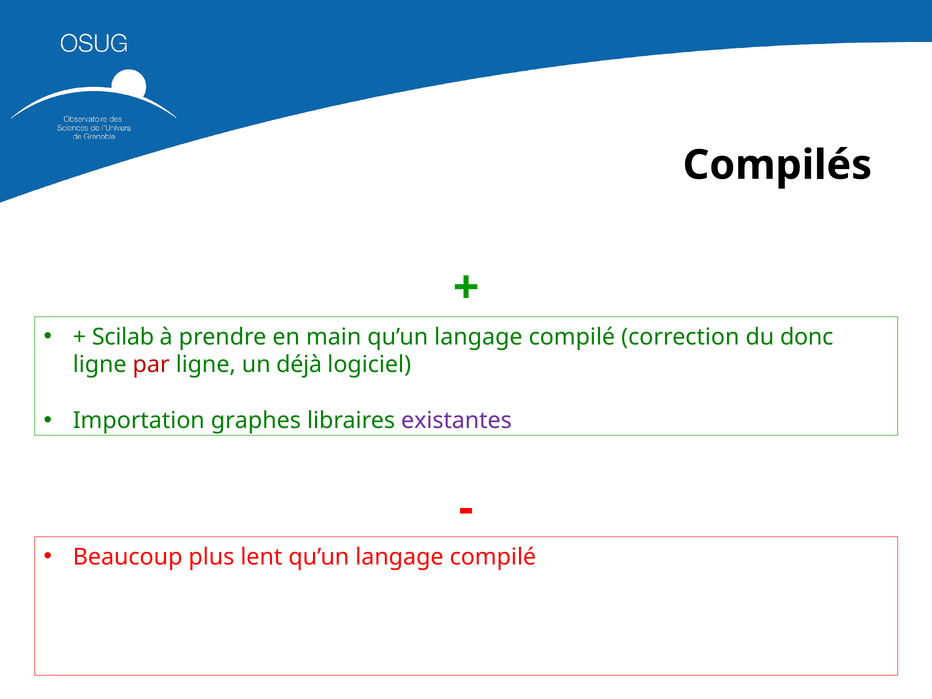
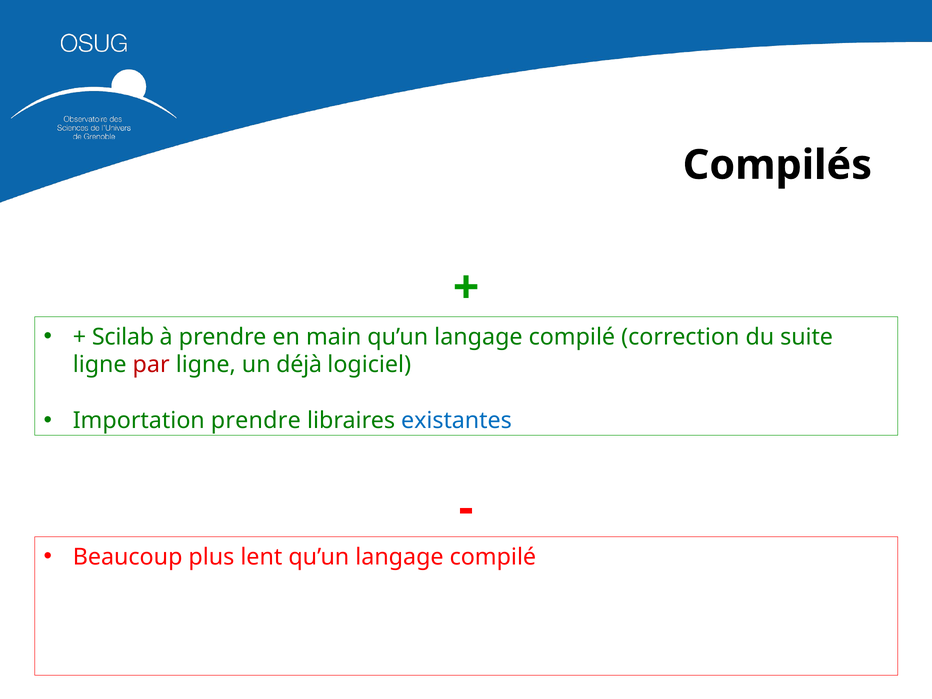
donc: donc -> suite
Importation graphes: graphes -> prendre
existantes colour: purple -> blue
